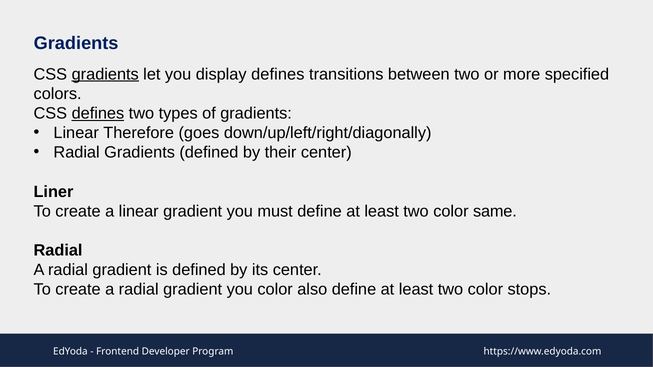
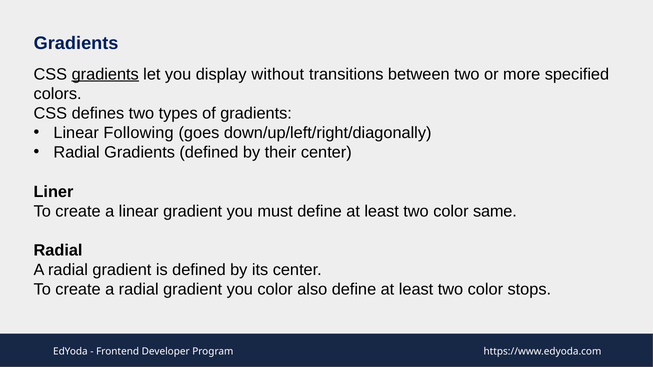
display defines: defines -> without
defines at (98, 113) underline: present -> none
Therefore: Therefore -> Following
